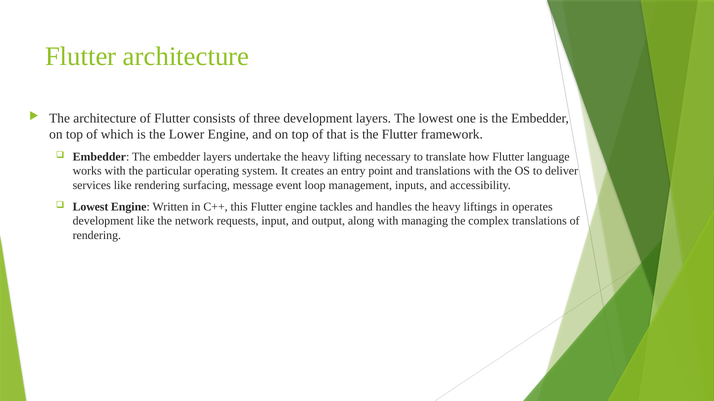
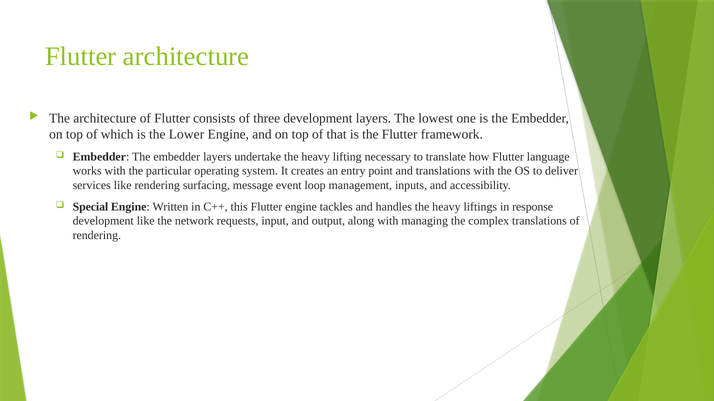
Lowest at (90, 207): Lowest -> Special
operates: operates -> response
